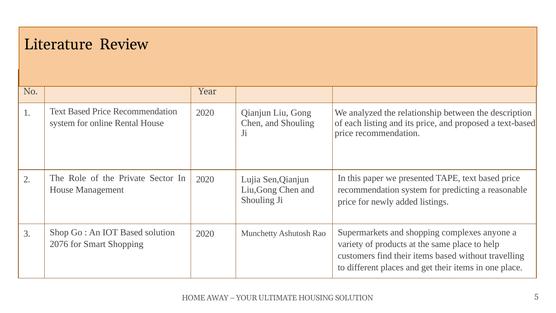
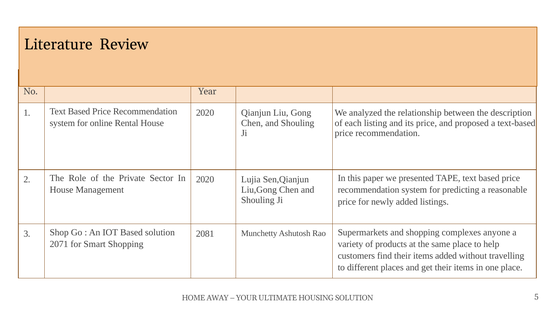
2020 at (205, 233): 2020 -> 2081
2076: 2076 -> 2071
items based: based -> added
